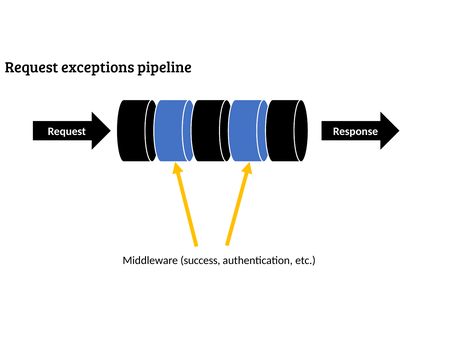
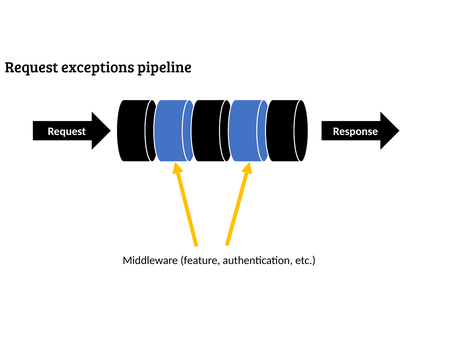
success: success -> feature
